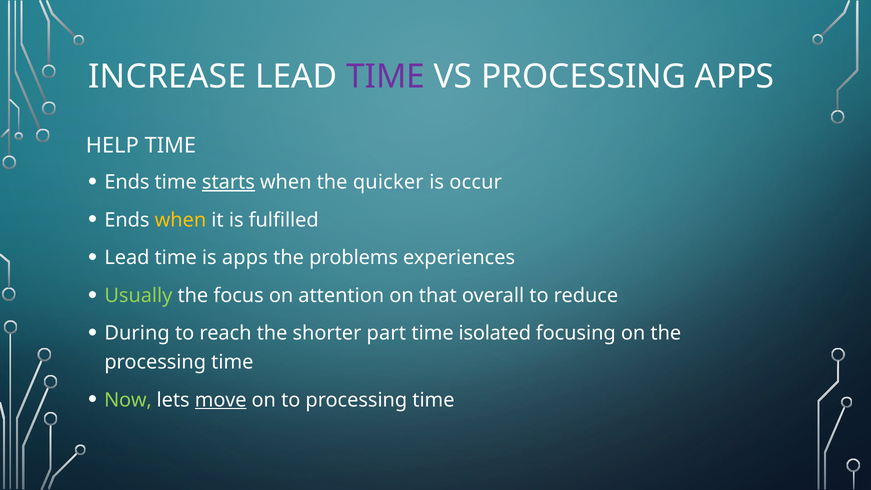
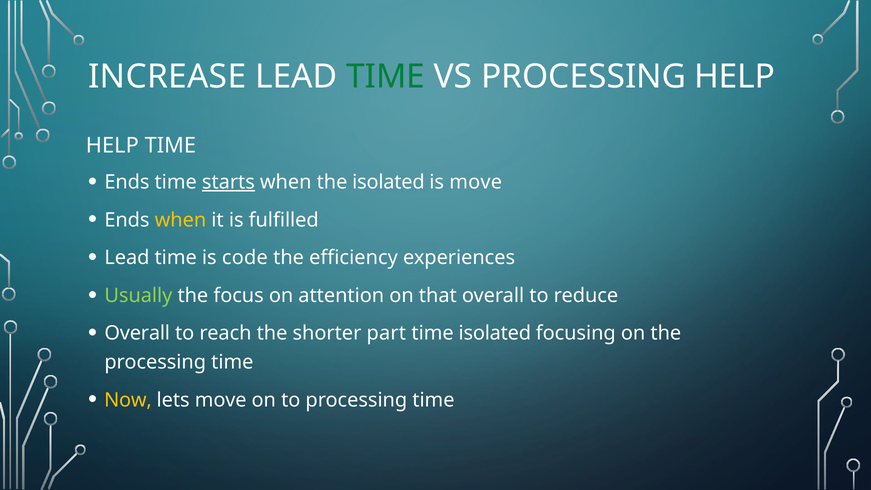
TIME at (386, 77) colour: purple -> green
PROCESSING APPS: APPS -> HELP
the quicker: quicker -> isolated
is occur: occur -> move
is apps: apps -> code
problems: problems -> efficiency
During at (137, 333): During -> Overall
Now colour: light green -> yellow
move at (221, 400) underline: present -> none
